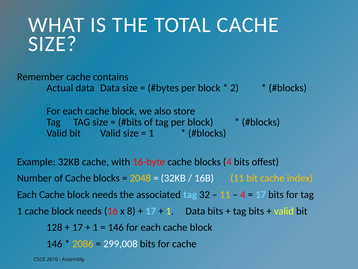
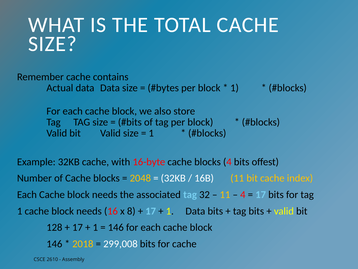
2 at (235, 88): 2 -> 1
2086: 2086 -> 2018
